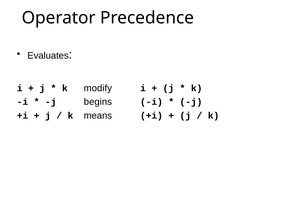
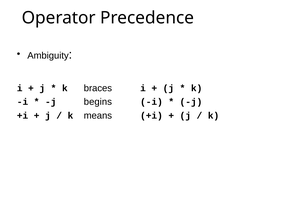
Evaluates: Evaluates -> Ambiguity
modify: modify -> braces
